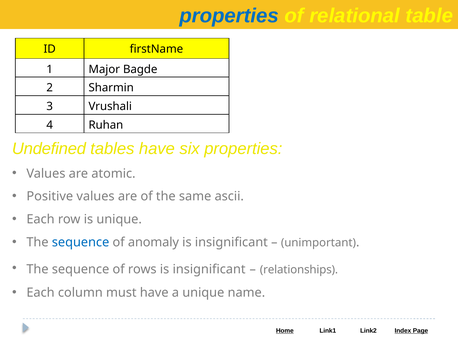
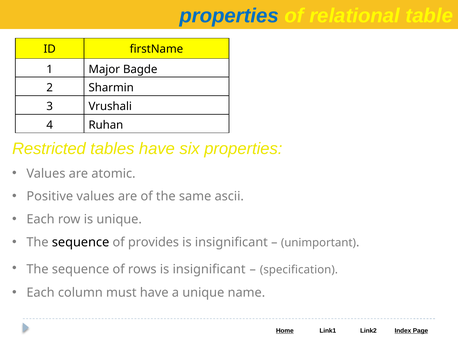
Undefined: Undefined -> Restricted
sequence at (81, 242) colour: blue -> black
anomaly: anomaly -> provides
relationships: relationships -> specification
